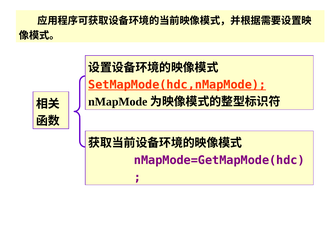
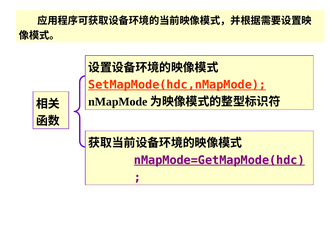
nMapMode=GetMapMode(hdc underline: none -> present
